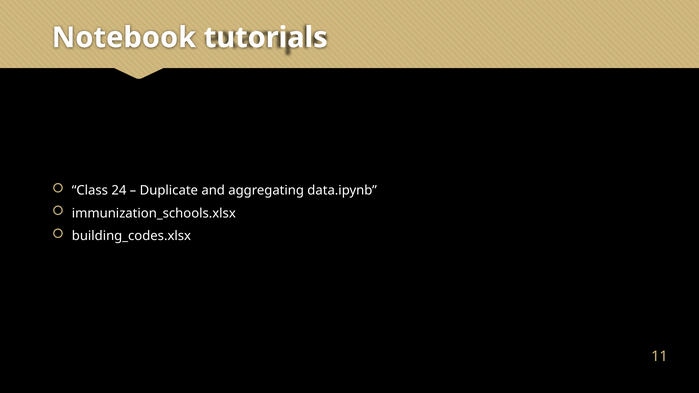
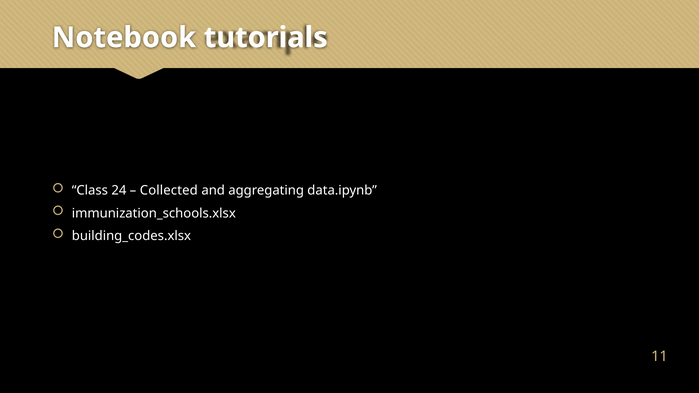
Duplicate: Duplicate -> Collected
